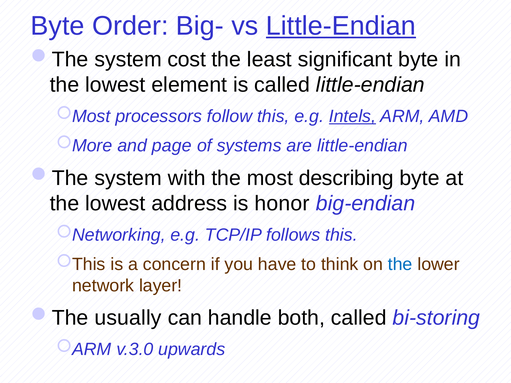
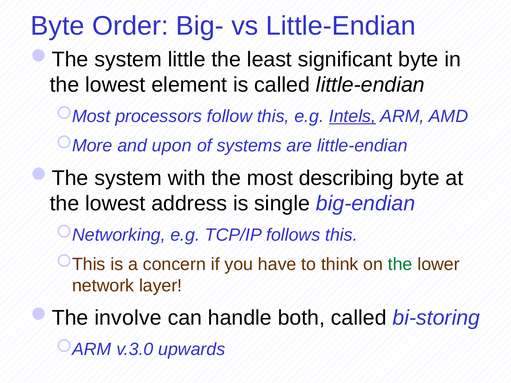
Little-Endian at (341, 26) underline: present -> none
cost: cost -> little
page: page -> upon
honor: honor -> single
the at (400, 264) colour: blue -> green
usually: usually -> involve
